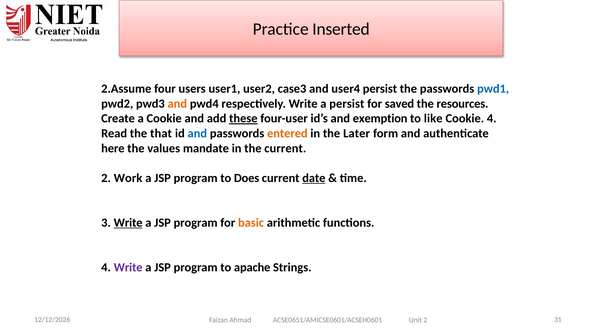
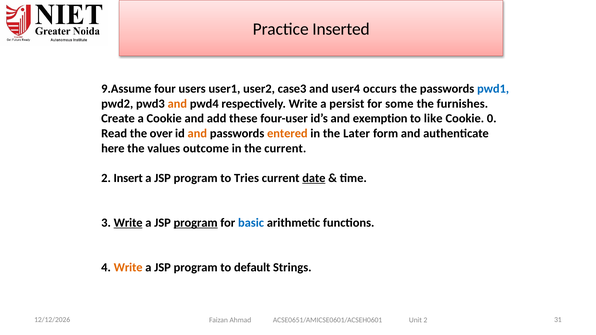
2.Assume: 2.Assume -> 9.Assume
user4 persist: persist -> occurs
saved: saved -> some
resources: resources -> furnishes
these underline: present -> none
Cookie 4: 4 -> 0
that: that -> over
and at (197, 133) colour: blue -> orange
mandate: mandate -> outcome
Work: Work -> Insert
Does: Does -> Tries
program at (196, 223) underline: none -> present
basic colour: orange -> blue
Write at (128, 268) colour: purple -> orange
apache: apache -> default
